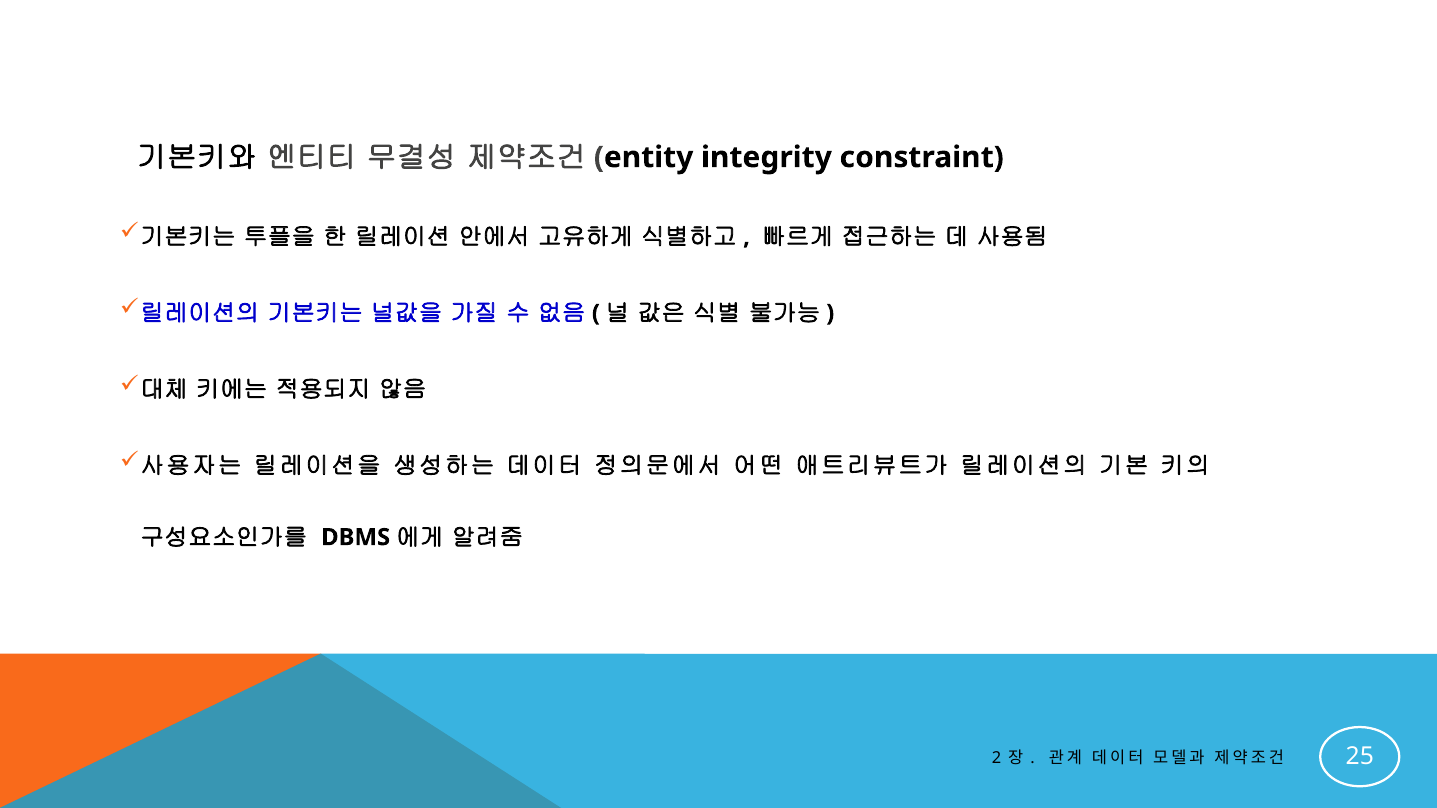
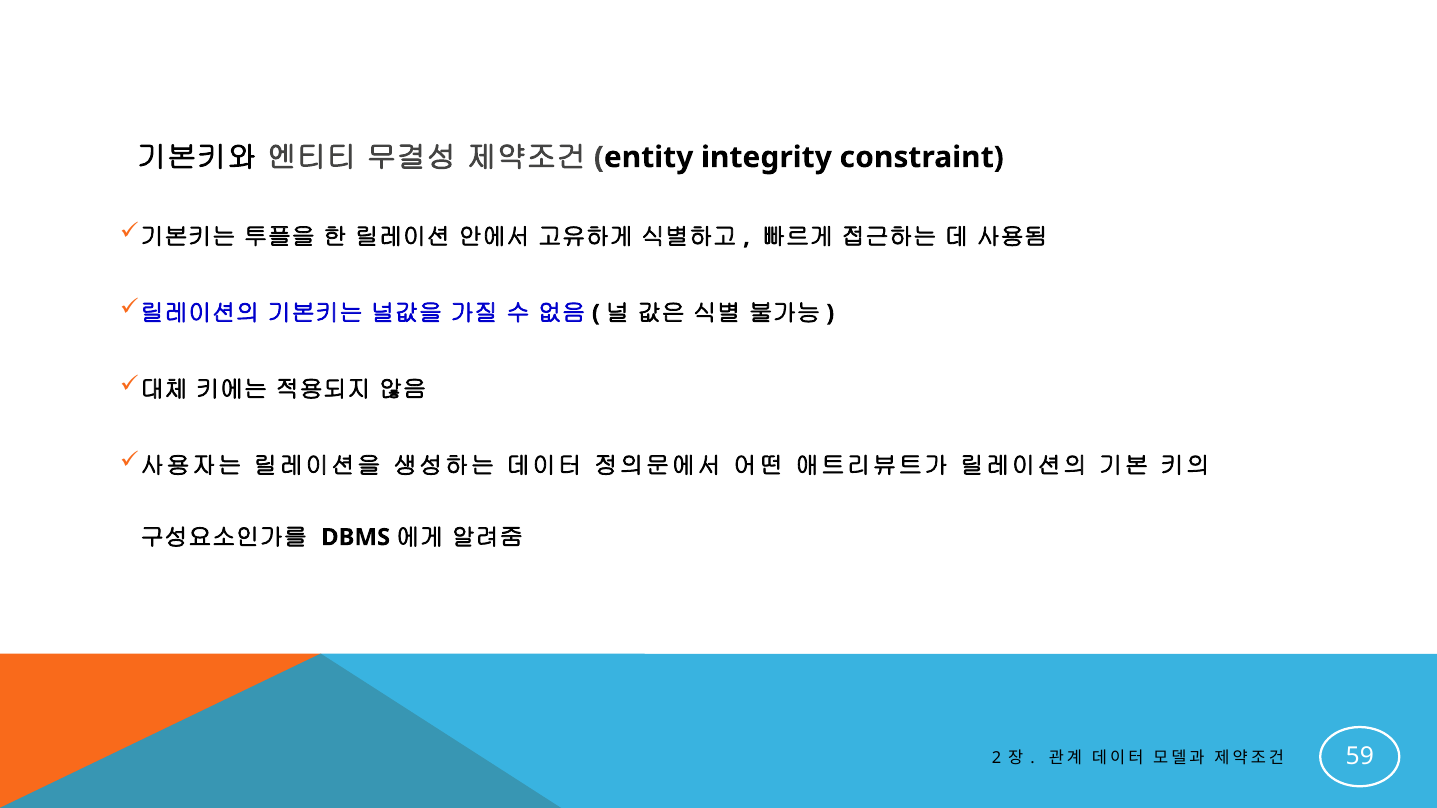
25: 25 -> 59
